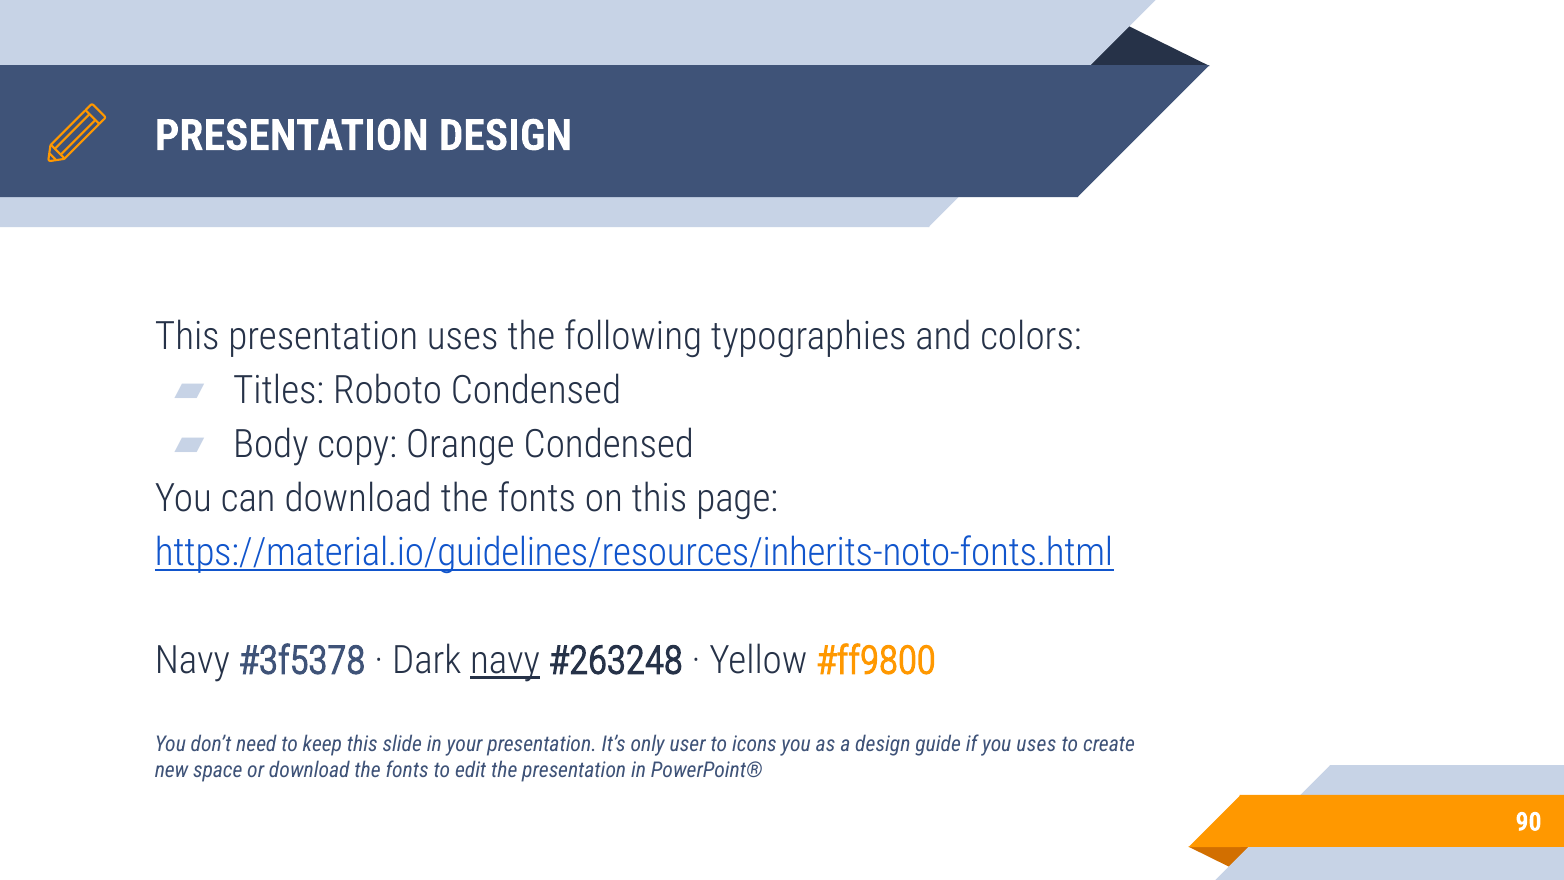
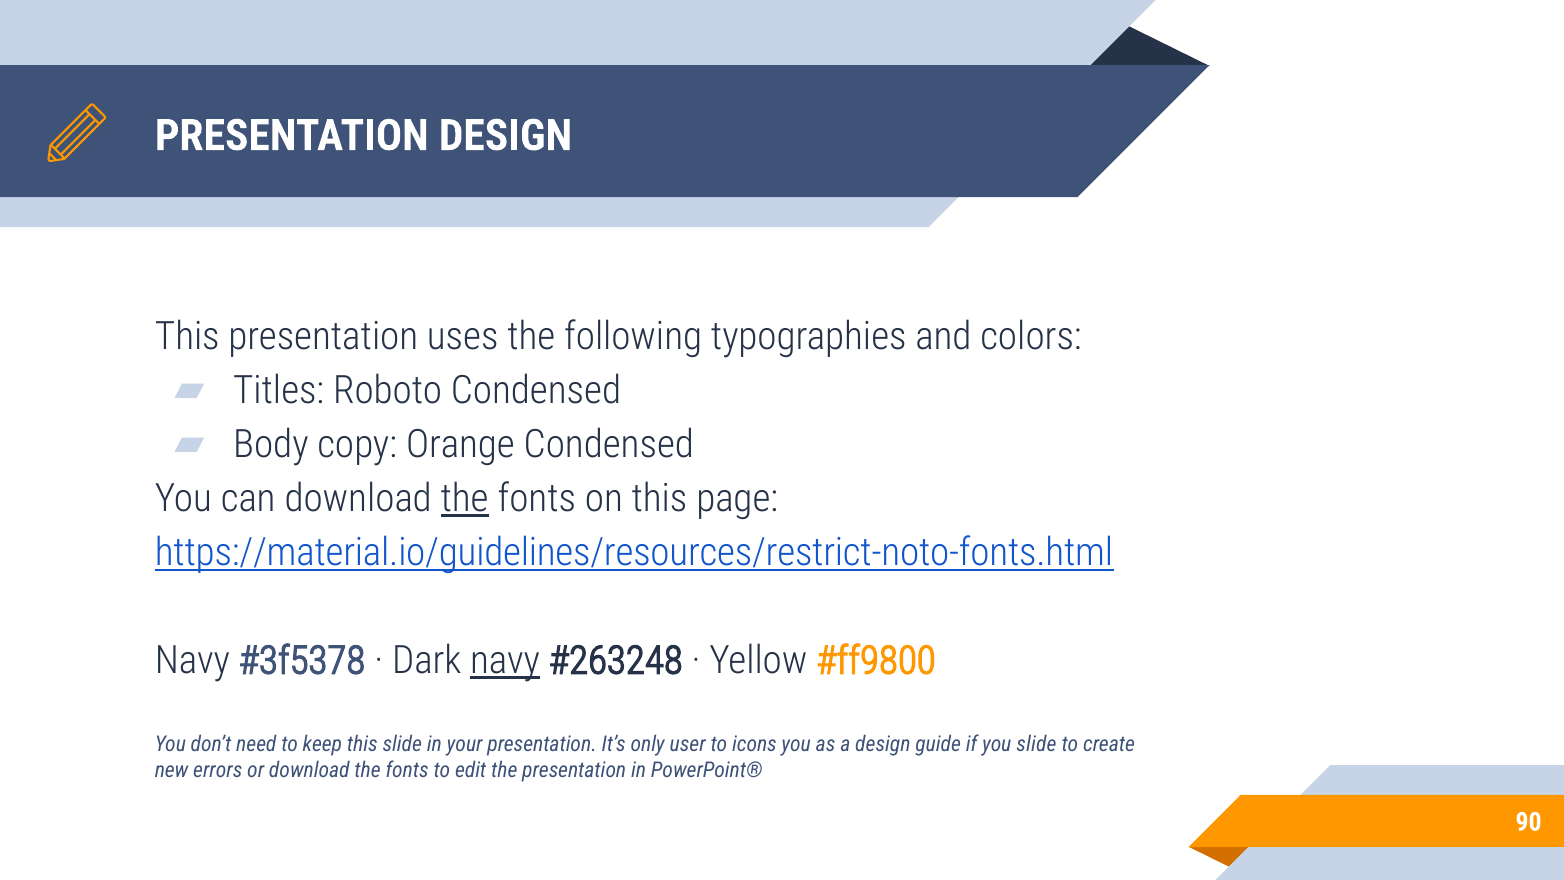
the at (465, 499) underline: none -> present
https://material.io/guidelines/resources/inherits-noto-fonts.html: https://material.io/guidelines/resources/inherits-noto-fonts.html -> https://material.io/guidelines/resources/restrict-noto-fonts.html
you uses: uses -> slide
space: space -> errors
